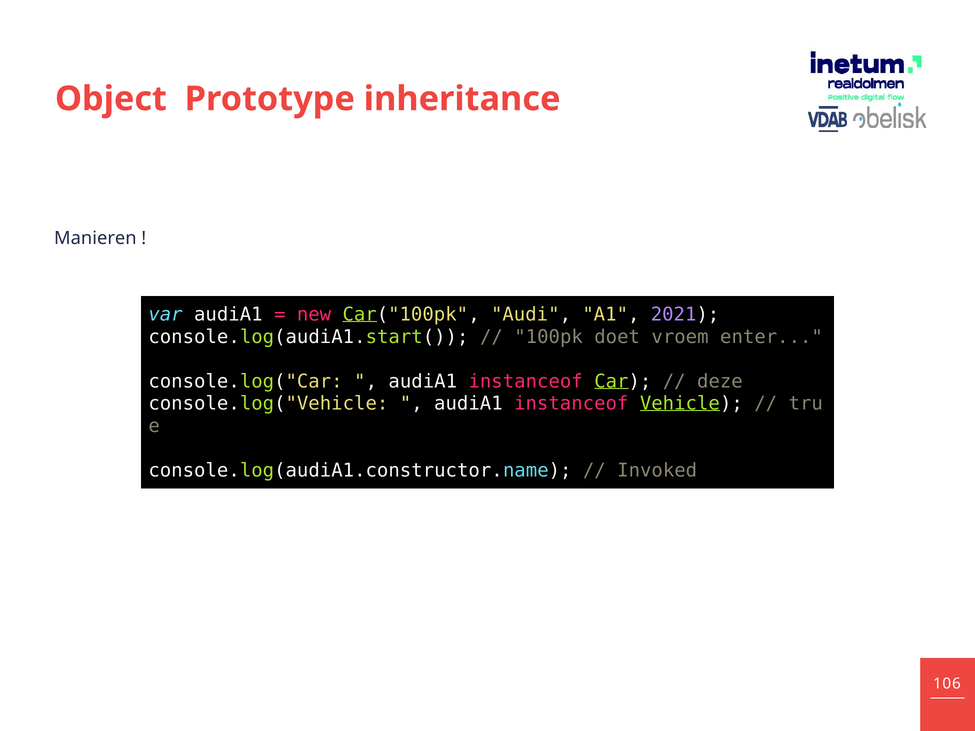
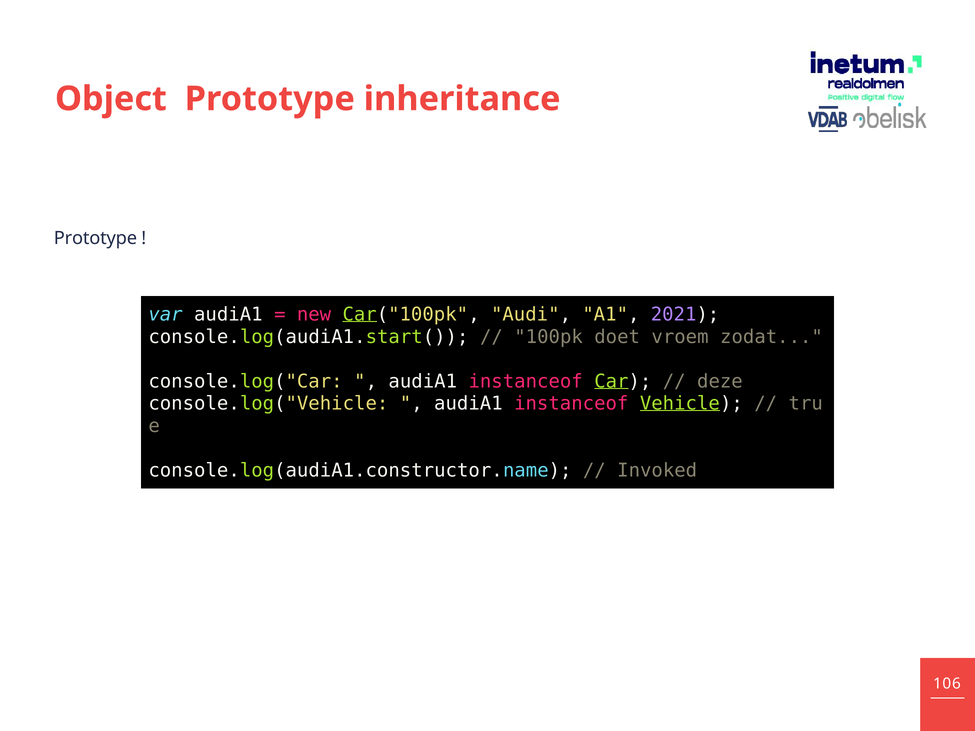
Manieren at (95, 238): Manieren -> Prototype
enter: enter -> zodat
